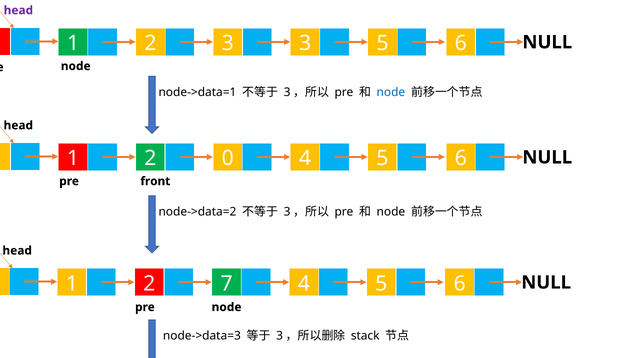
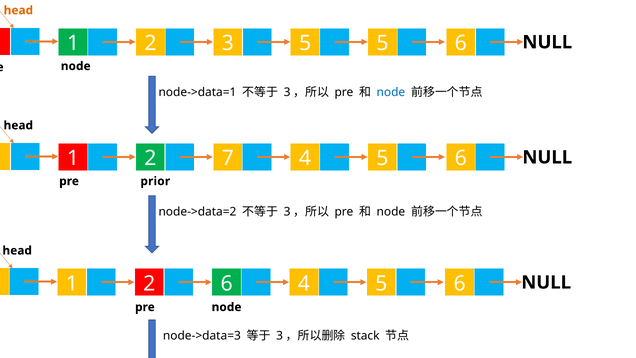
head at (18, 10) colour: purple -> orange
3 3: 3 -> 5
0: 0 -> 7
front: front -> prior
2 7: 7 -> 6
